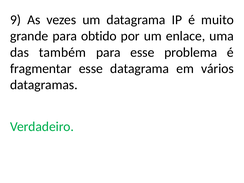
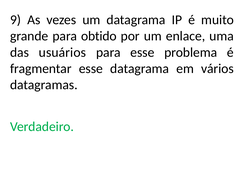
também: também -> usuários
